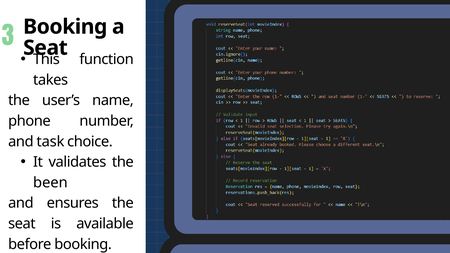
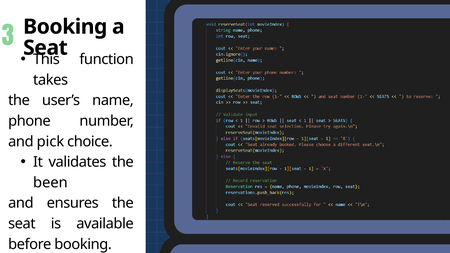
task: task -> pick
